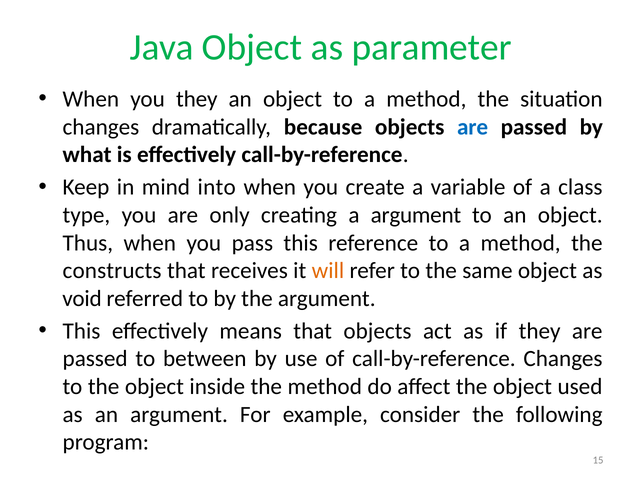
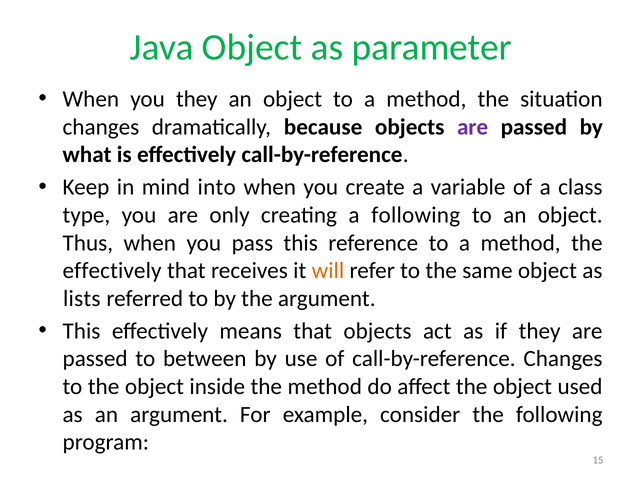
are at (473, 127) colour: blue -> purple
a argument: argument -> following
constructs at (112, 270): constructs -> effectively
void: void -> lists
